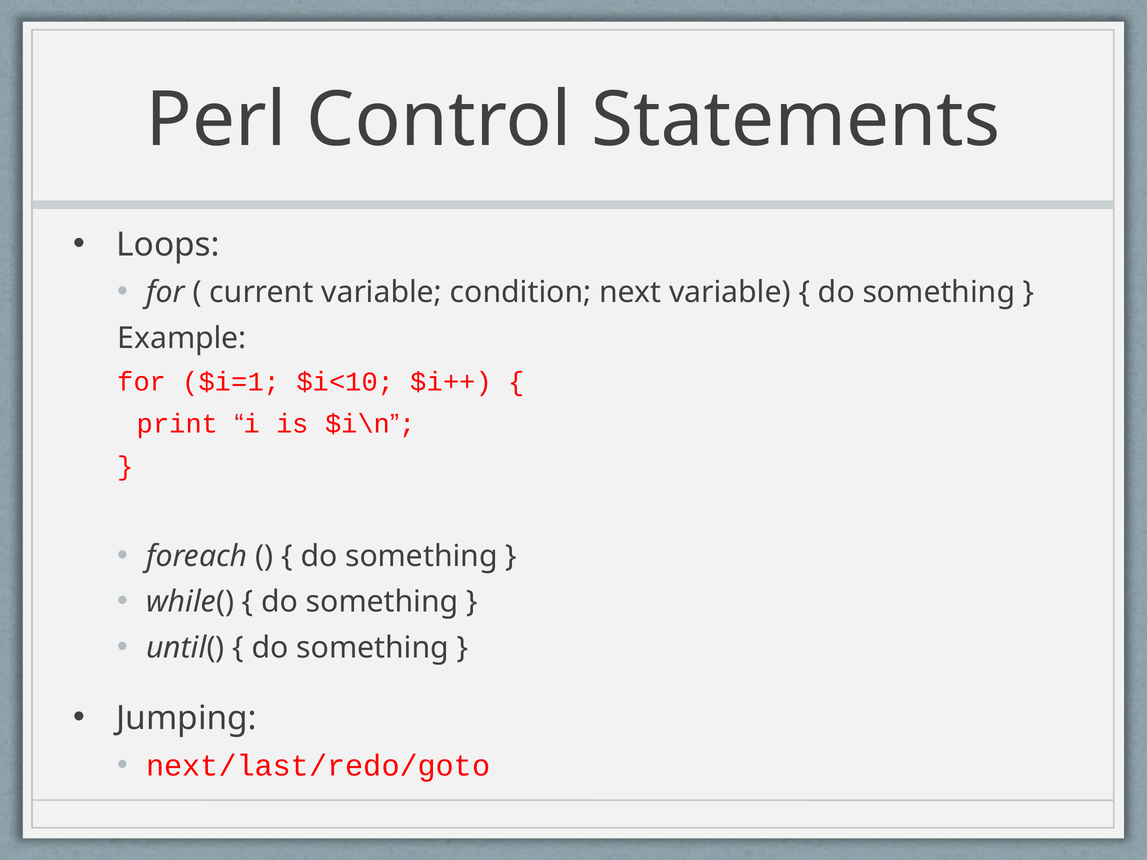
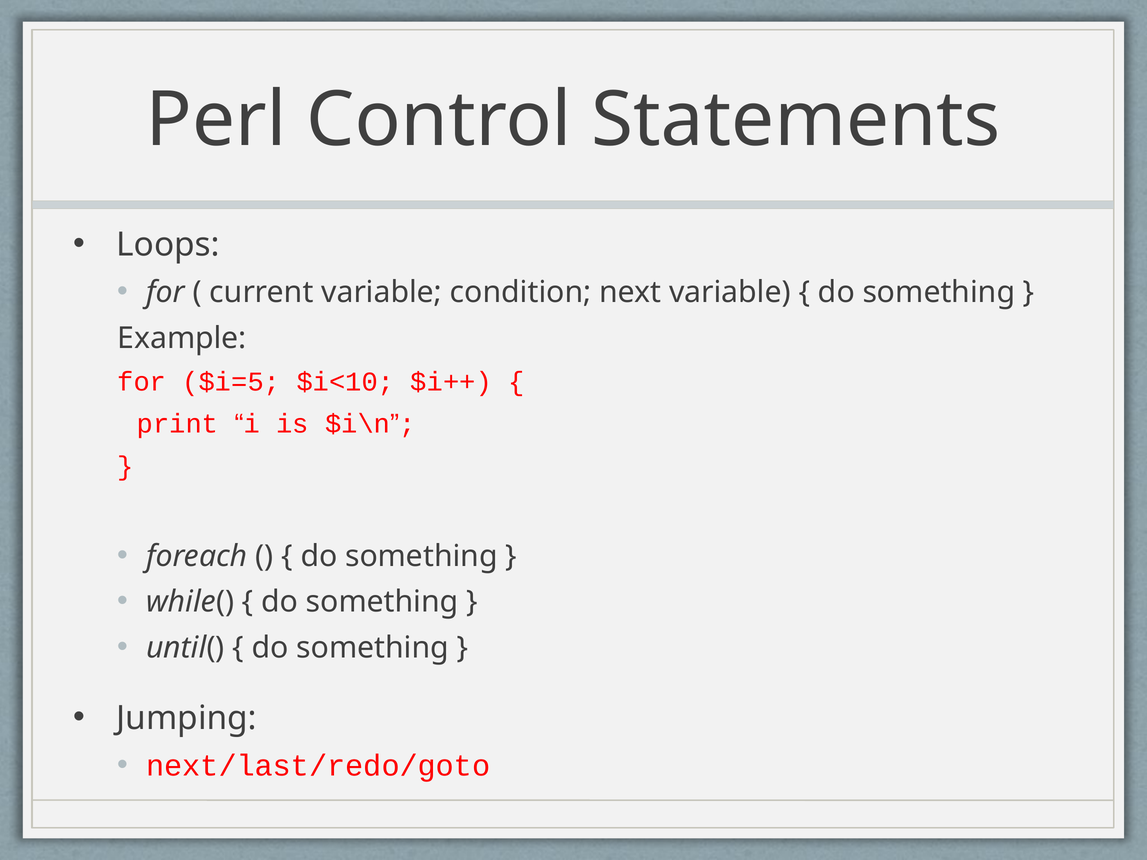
$i=1: $i=1 -> $i=5
